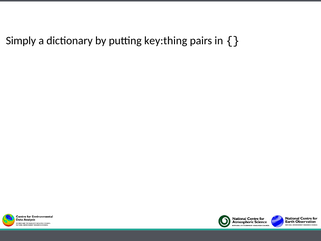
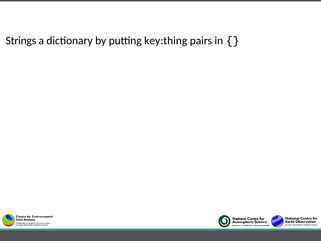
Simply: Simply -> Strings
